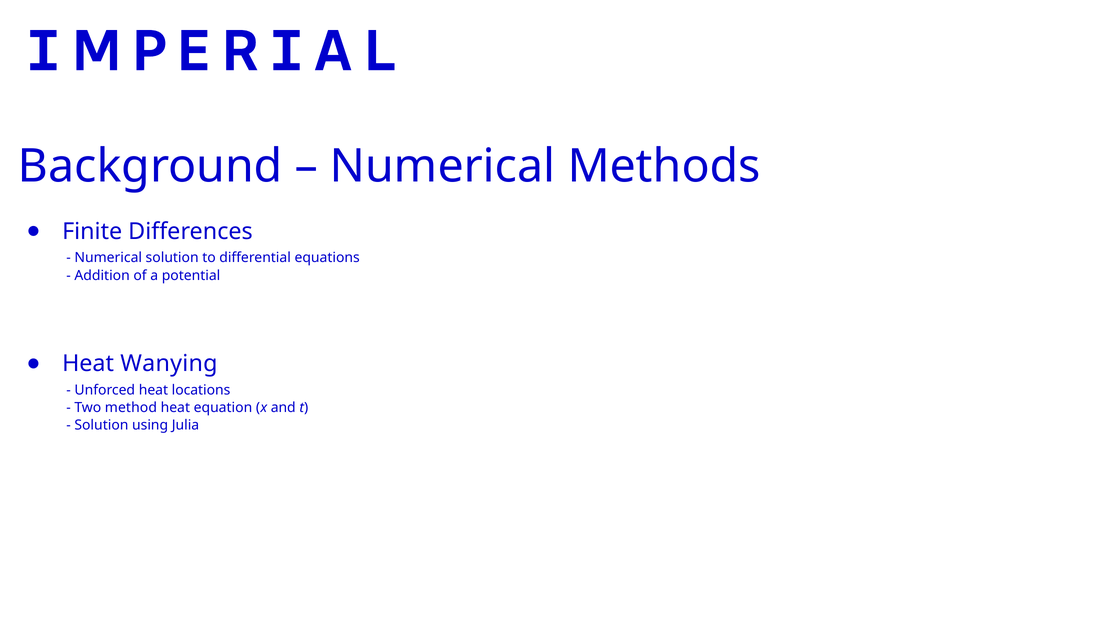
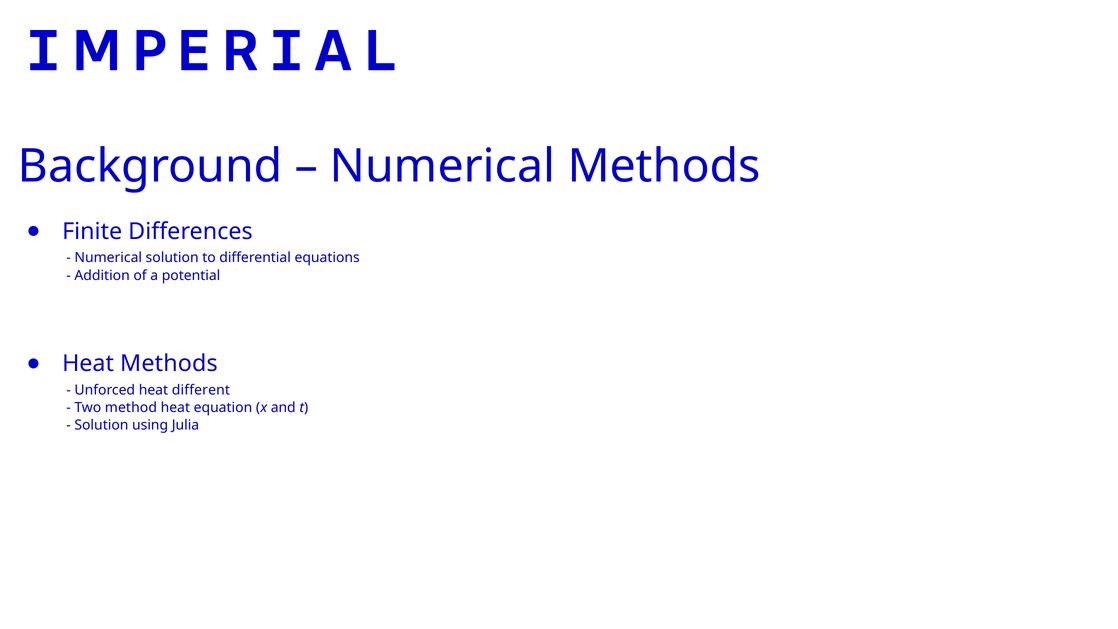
Heat Wanying: Wanying -> Methods
locations: locations -> different
